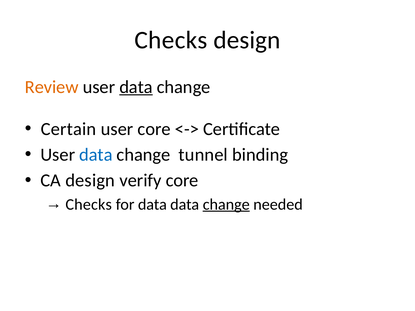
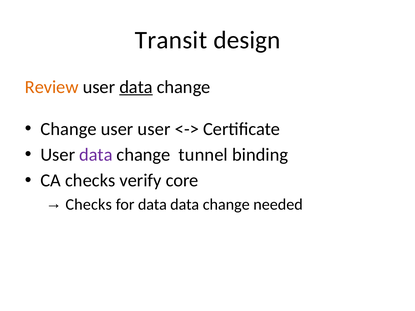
Checks at (171, 40): Checks -> Transit
Certain at (68, 129): Certain -> Change
user core: core -> user
data at (96, 155) colour: blue -> purple
CA design: design -> checks
change at (226, 205) underline: present -> none
